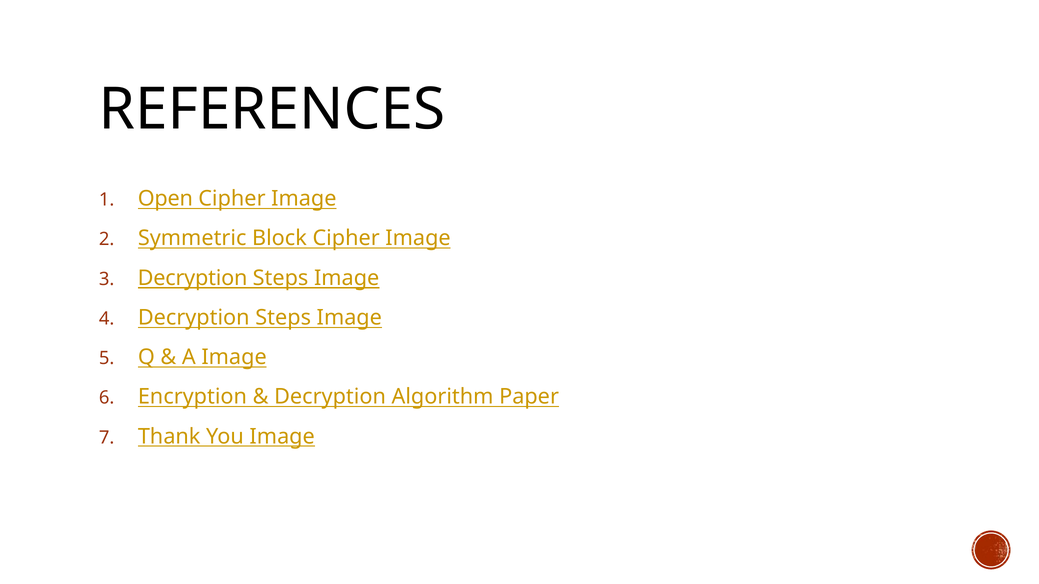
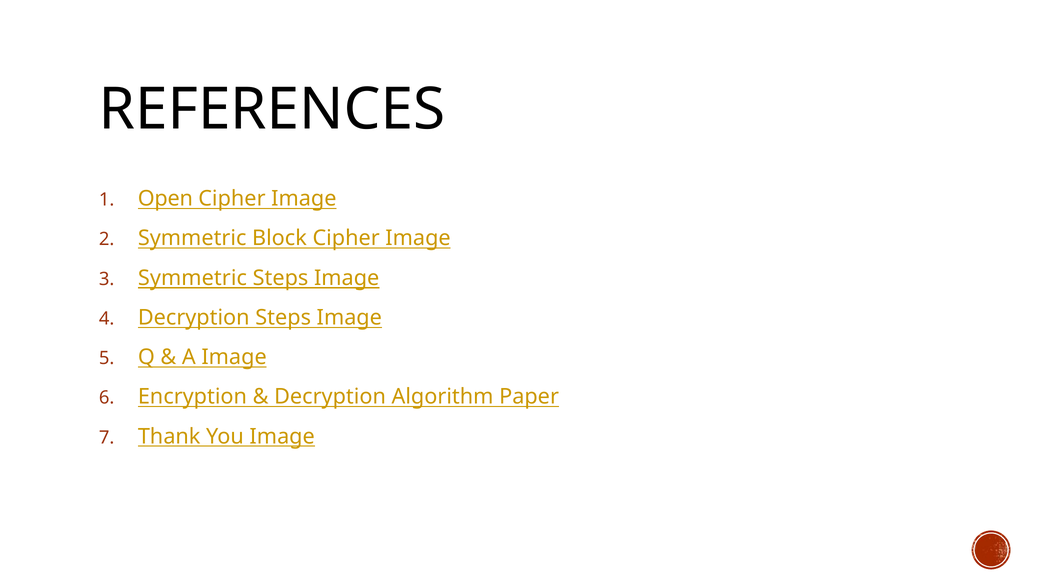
Decryption at (193, 278): Decryption -> Symmetric
